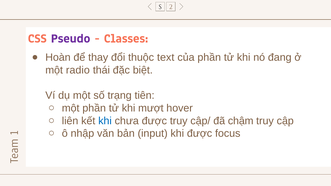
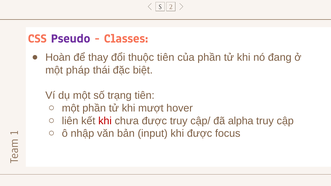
thuộc text: text -> tiên
radio: radio -> pháp
khi at (105, 121) colour: blue -> red
chậm: chậm -> alpha
